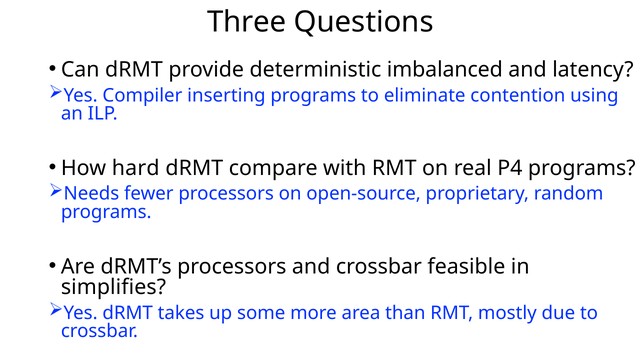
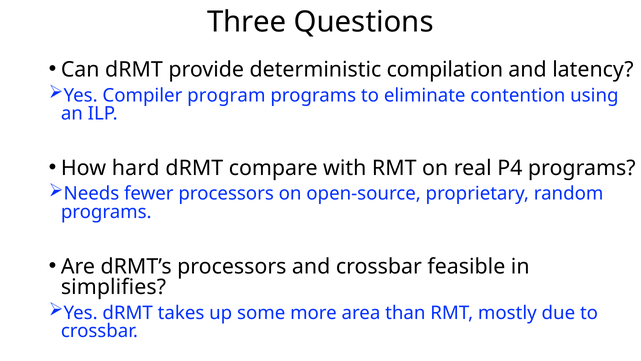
imbalanced: imbalanced -> compilation
inserting: inserting -> program
